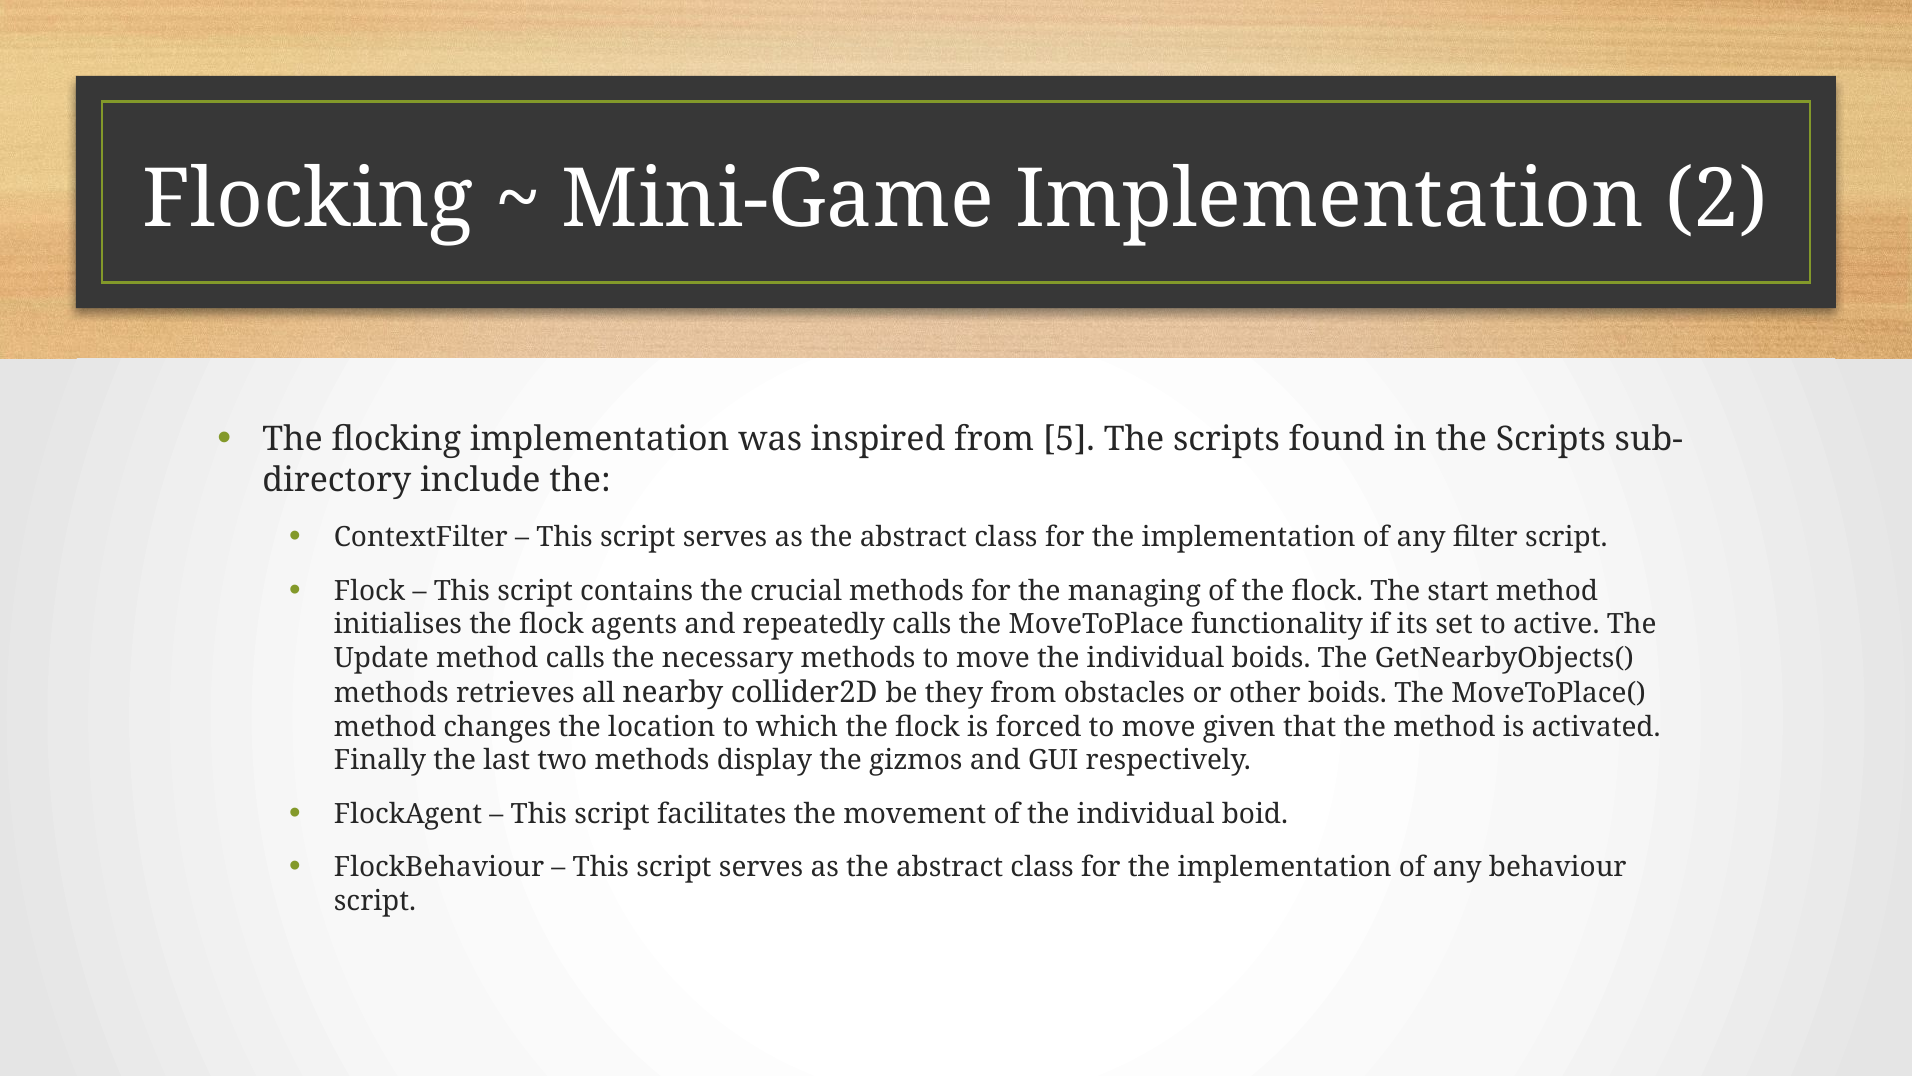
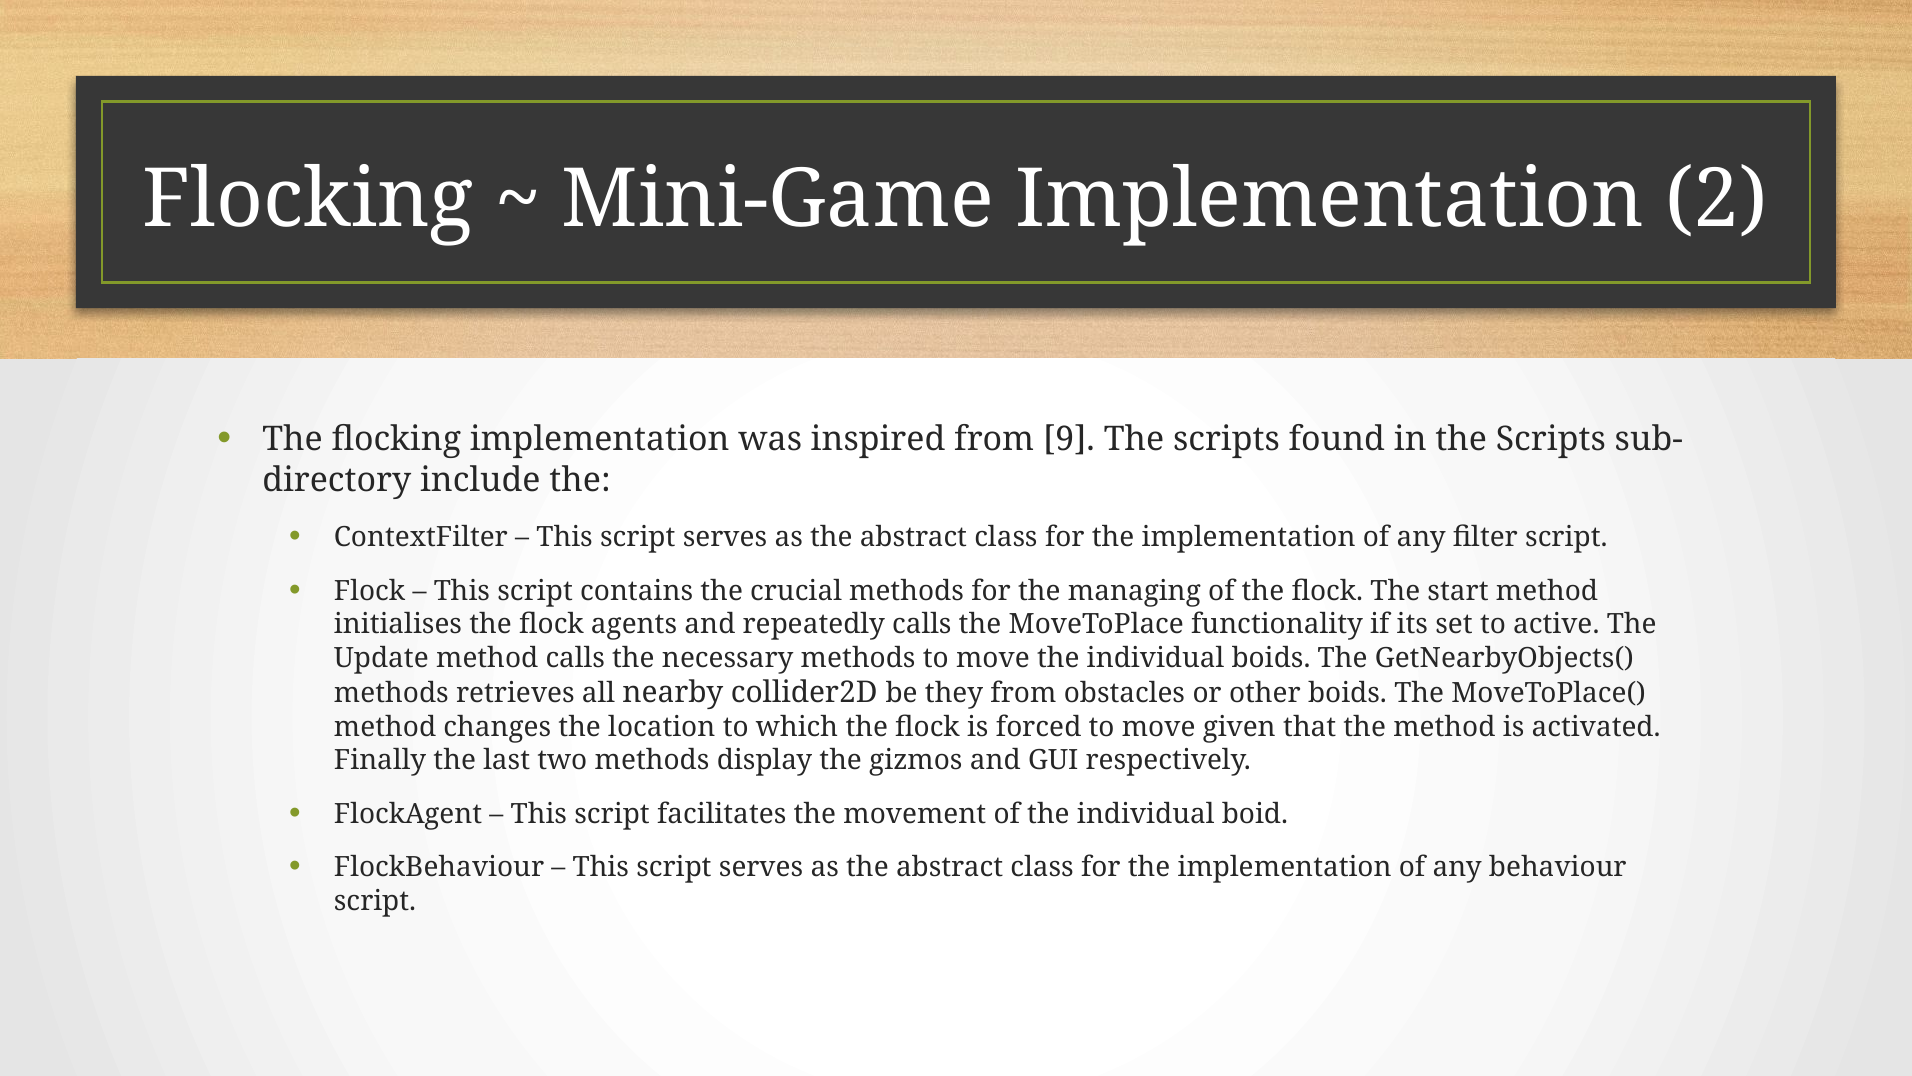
5: 5 -> 9
